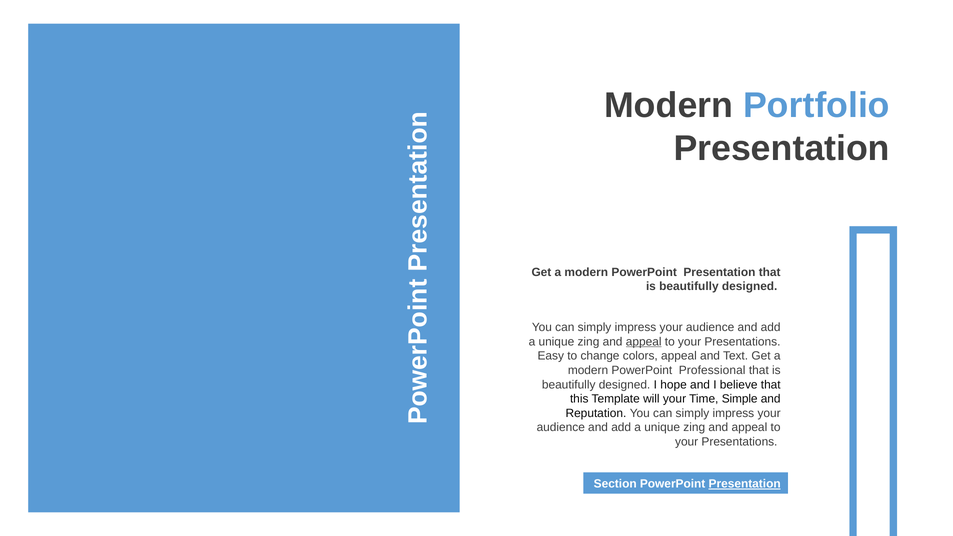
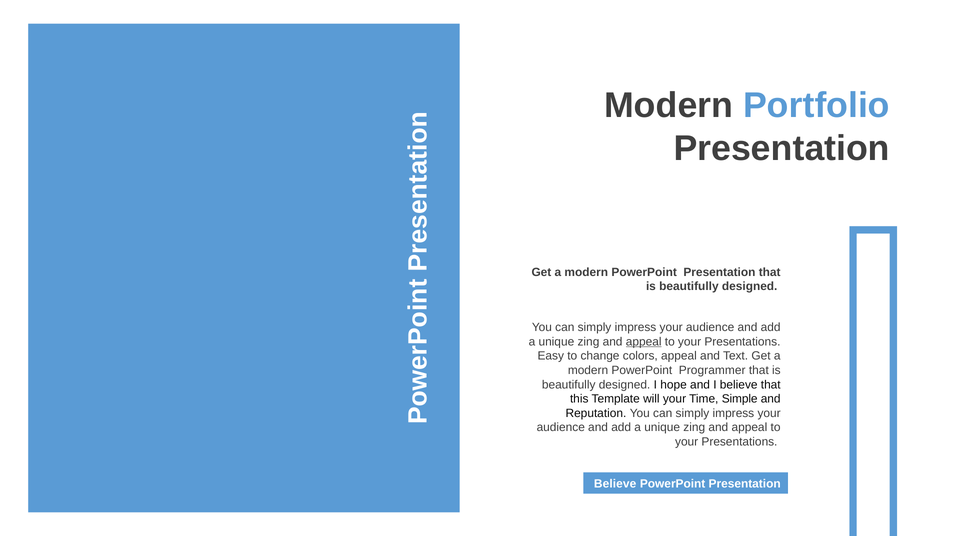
Professional: Professional -> Programmer
Section at (615, 484): Section -> Believe
Presentation at (745, 484) underline: present -> none
